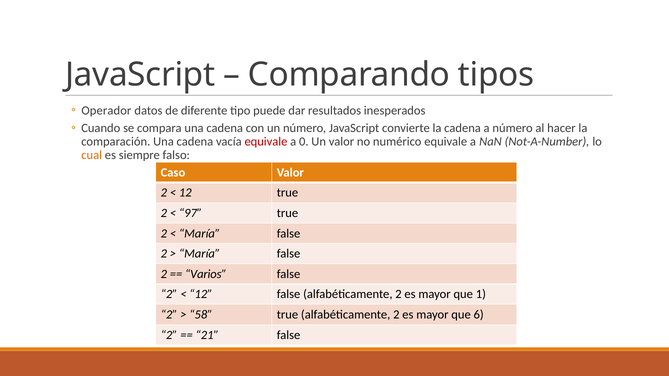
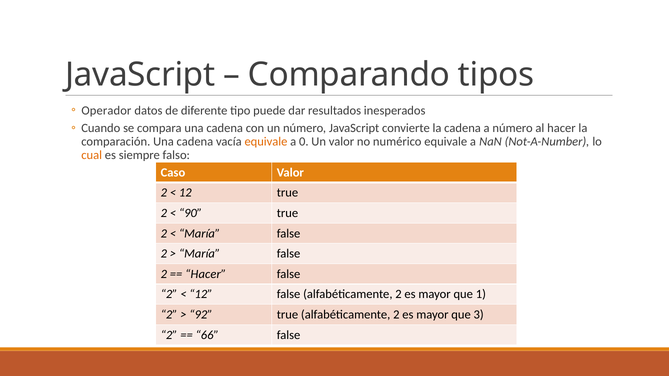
equivale at (266, 142) colour: red -> orange
97: 97 -> 90
Varios at (206, 274): Varios -> Hacer
58: 58 -> 92
6: 6 -> 3
21: 21 -> 66
